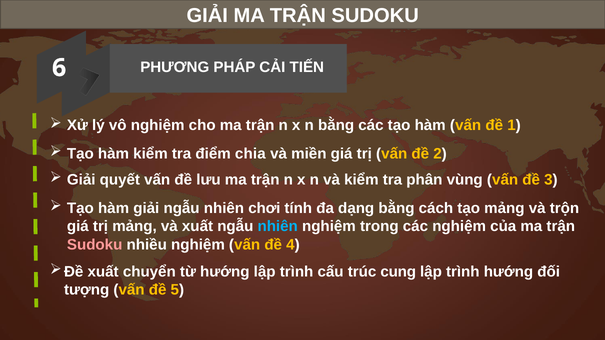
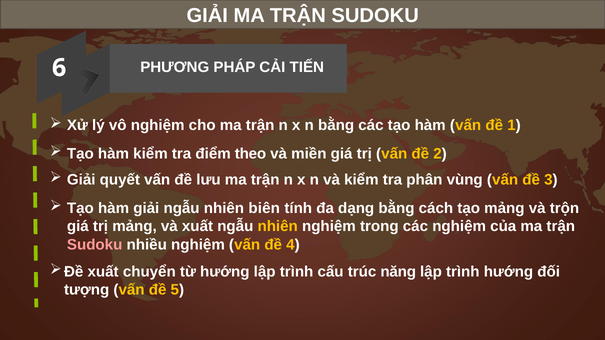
chia: chia -> theo
chơi: chơi -> biên
nhiên at (278, 227) colour: light blue -> yellow
cung: cung -> năng
